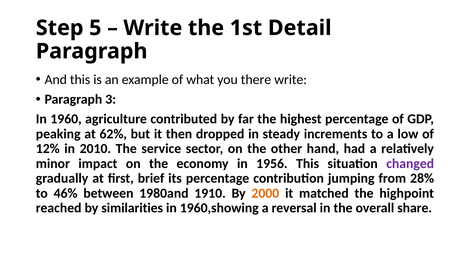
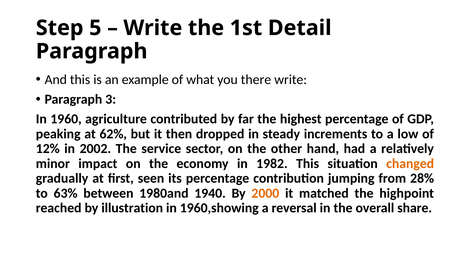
2010: 2010 -> 2002
1956: 1956 -> 1982
changed colour: purple -> orange
brief: brief -> seen
46%: 46% -> 63%
1910: 1910 -> 1940
similarities: similarities -> illustration
